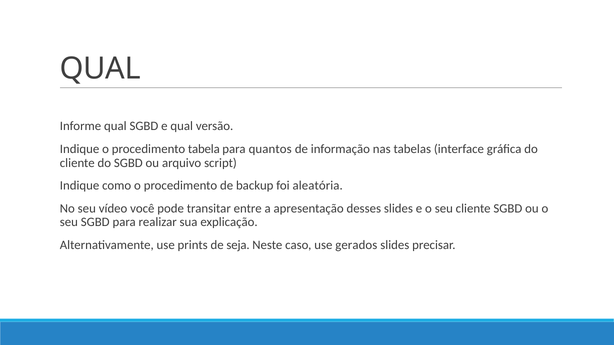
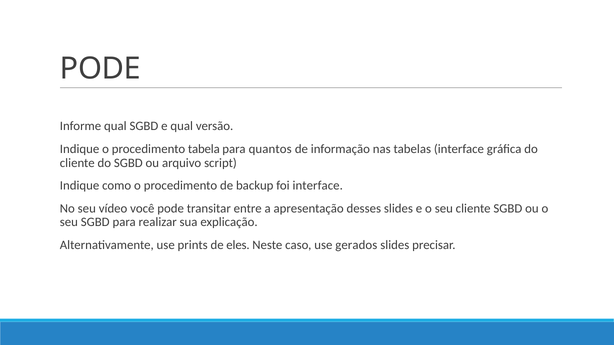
QUAL at (100, 69): QUAL -> PODE
foi aleatória: aleatória -> interface
seja: seja -> eles
